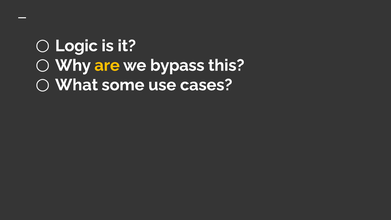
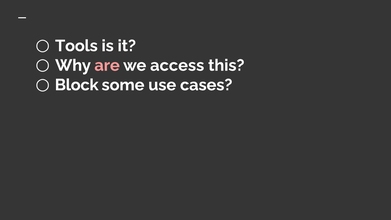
Logic: Logic -> Tools
are colour: yellow -> pink
bypass: bypass -> access
What: What -> Block
